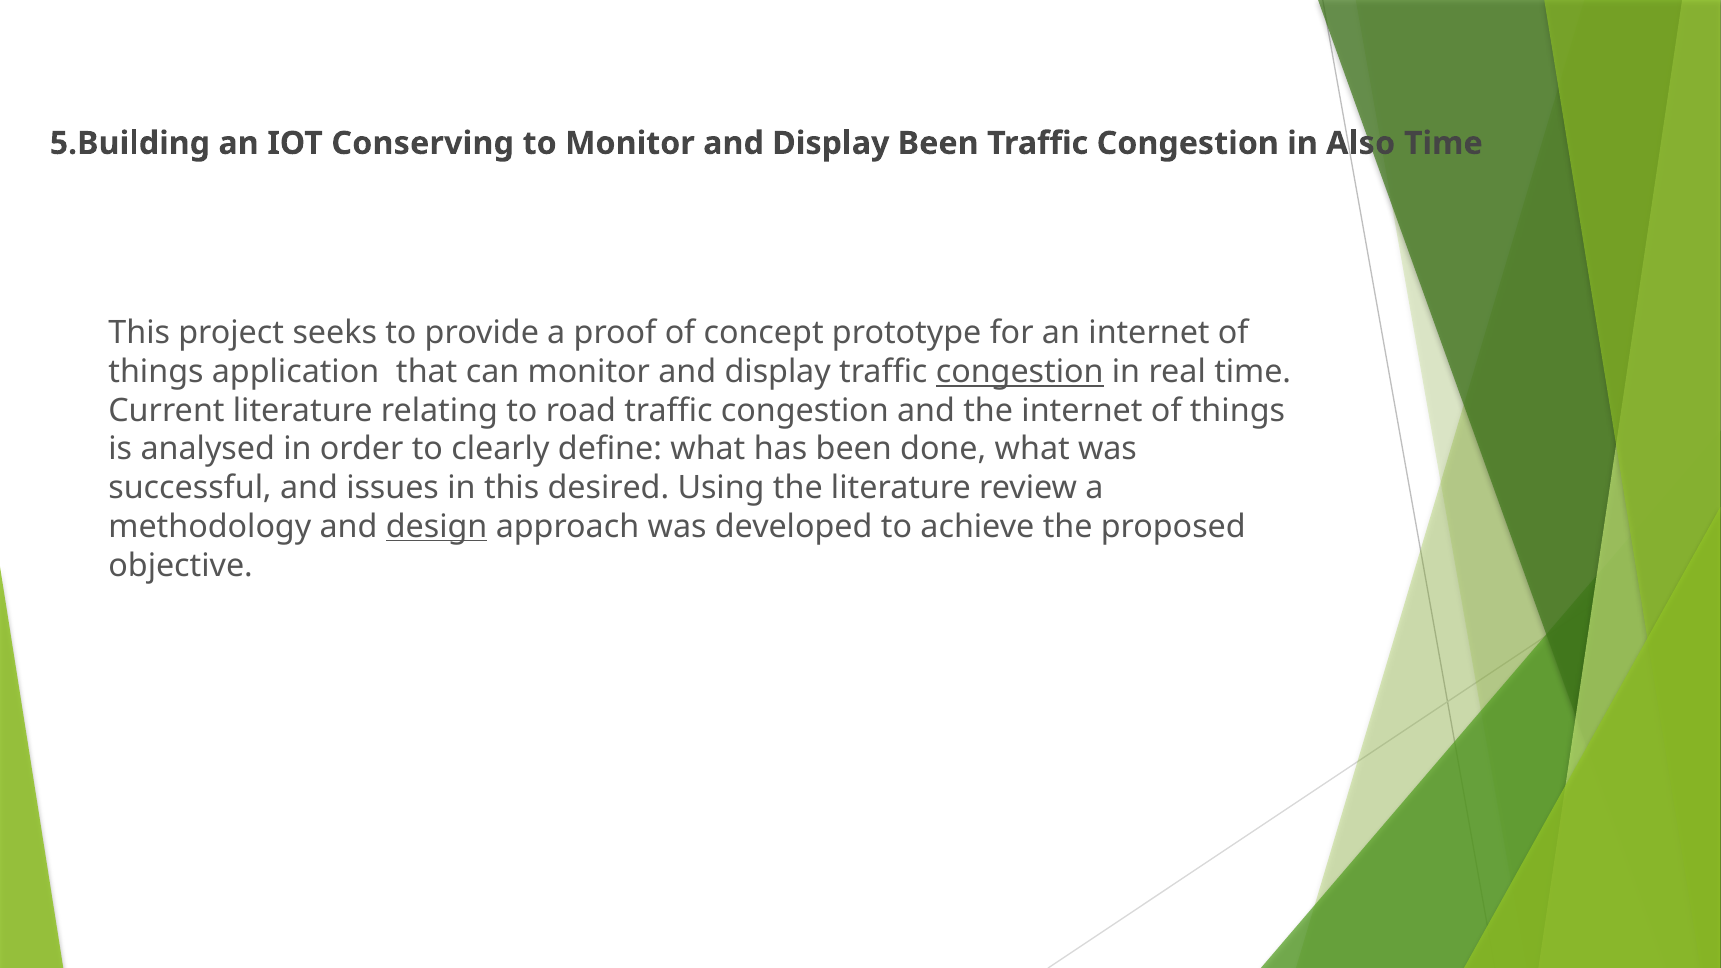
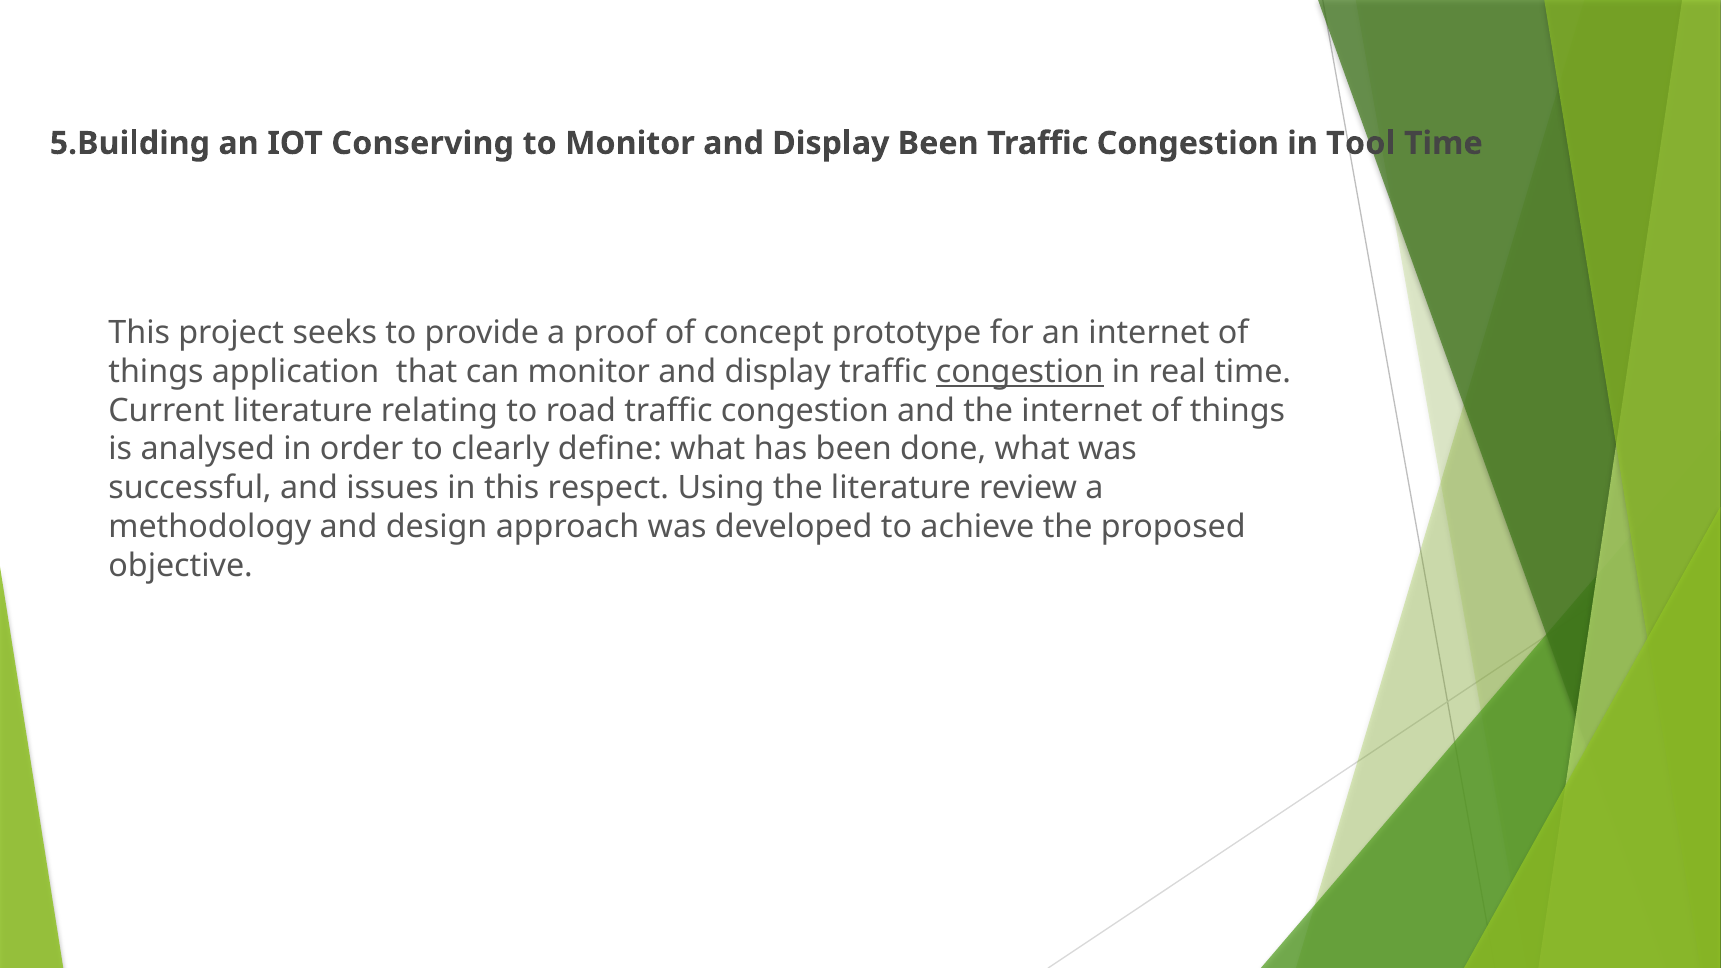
Also: Also -> Tool
desired: desired -> respect
design underline: present -> none
